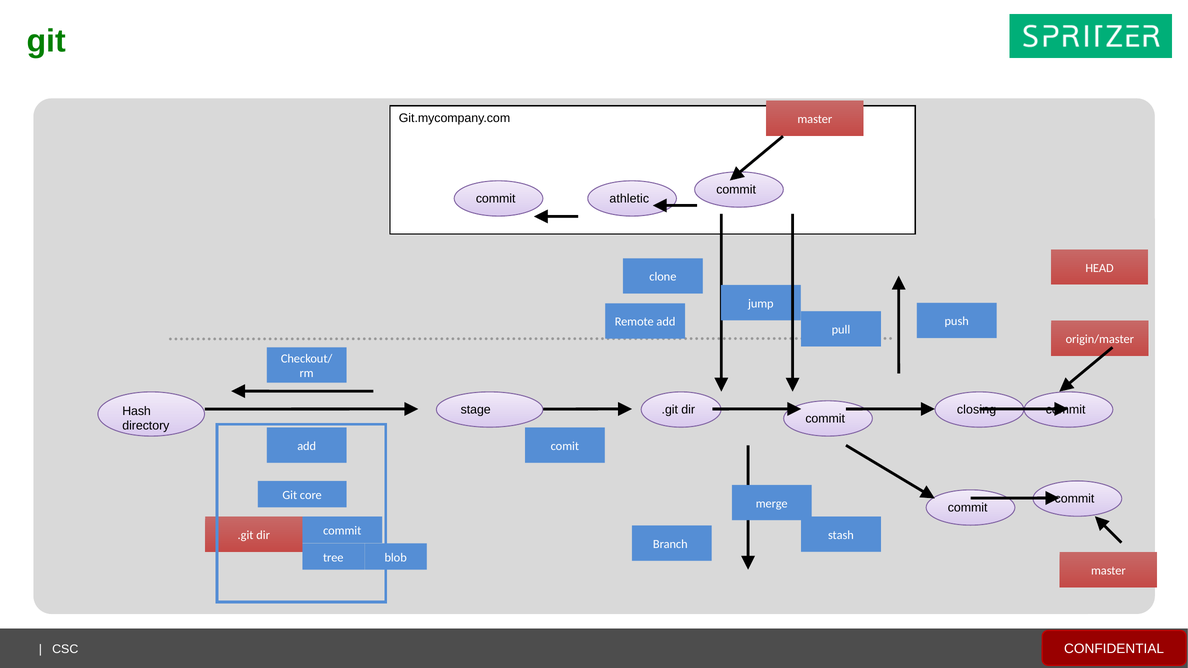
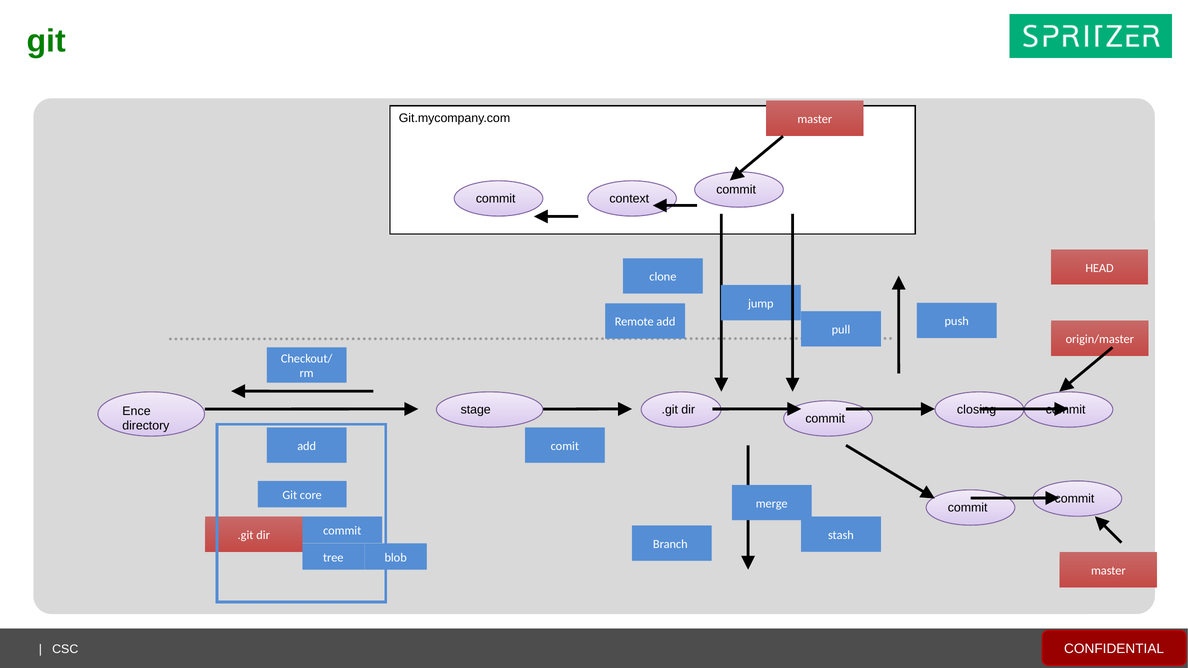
athletic: athletic -> context
Hash: Hash -> Ence
